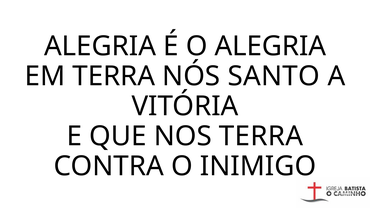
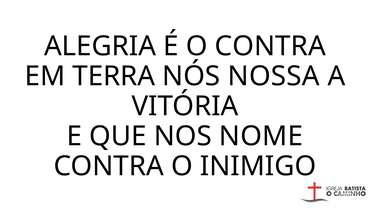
O ALEGRIA: ALEGRIA -> CONTRA
SANTO: SANTO -> NOSSA
NOS TERRA: TERRA -> NOME
